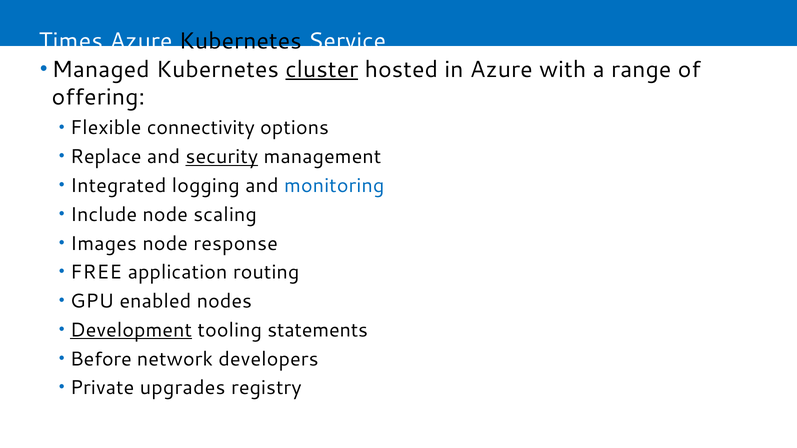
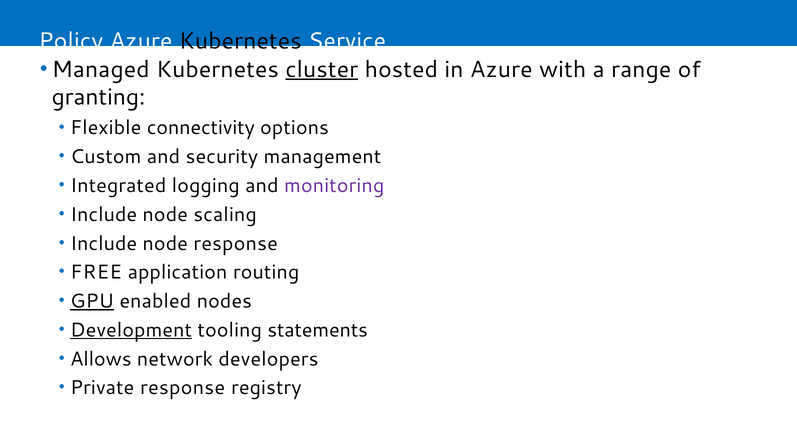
Times: Times -> Policy
offering: offering -> granting
Replace: Replace -> Custom
security underline: present -> none
monitoring colour: blue -> purple
Images at (104, 244): Images -> Include
GPU underline: none -> present
Before: Before -> Allows
Private upgrades: upgrades -> response
